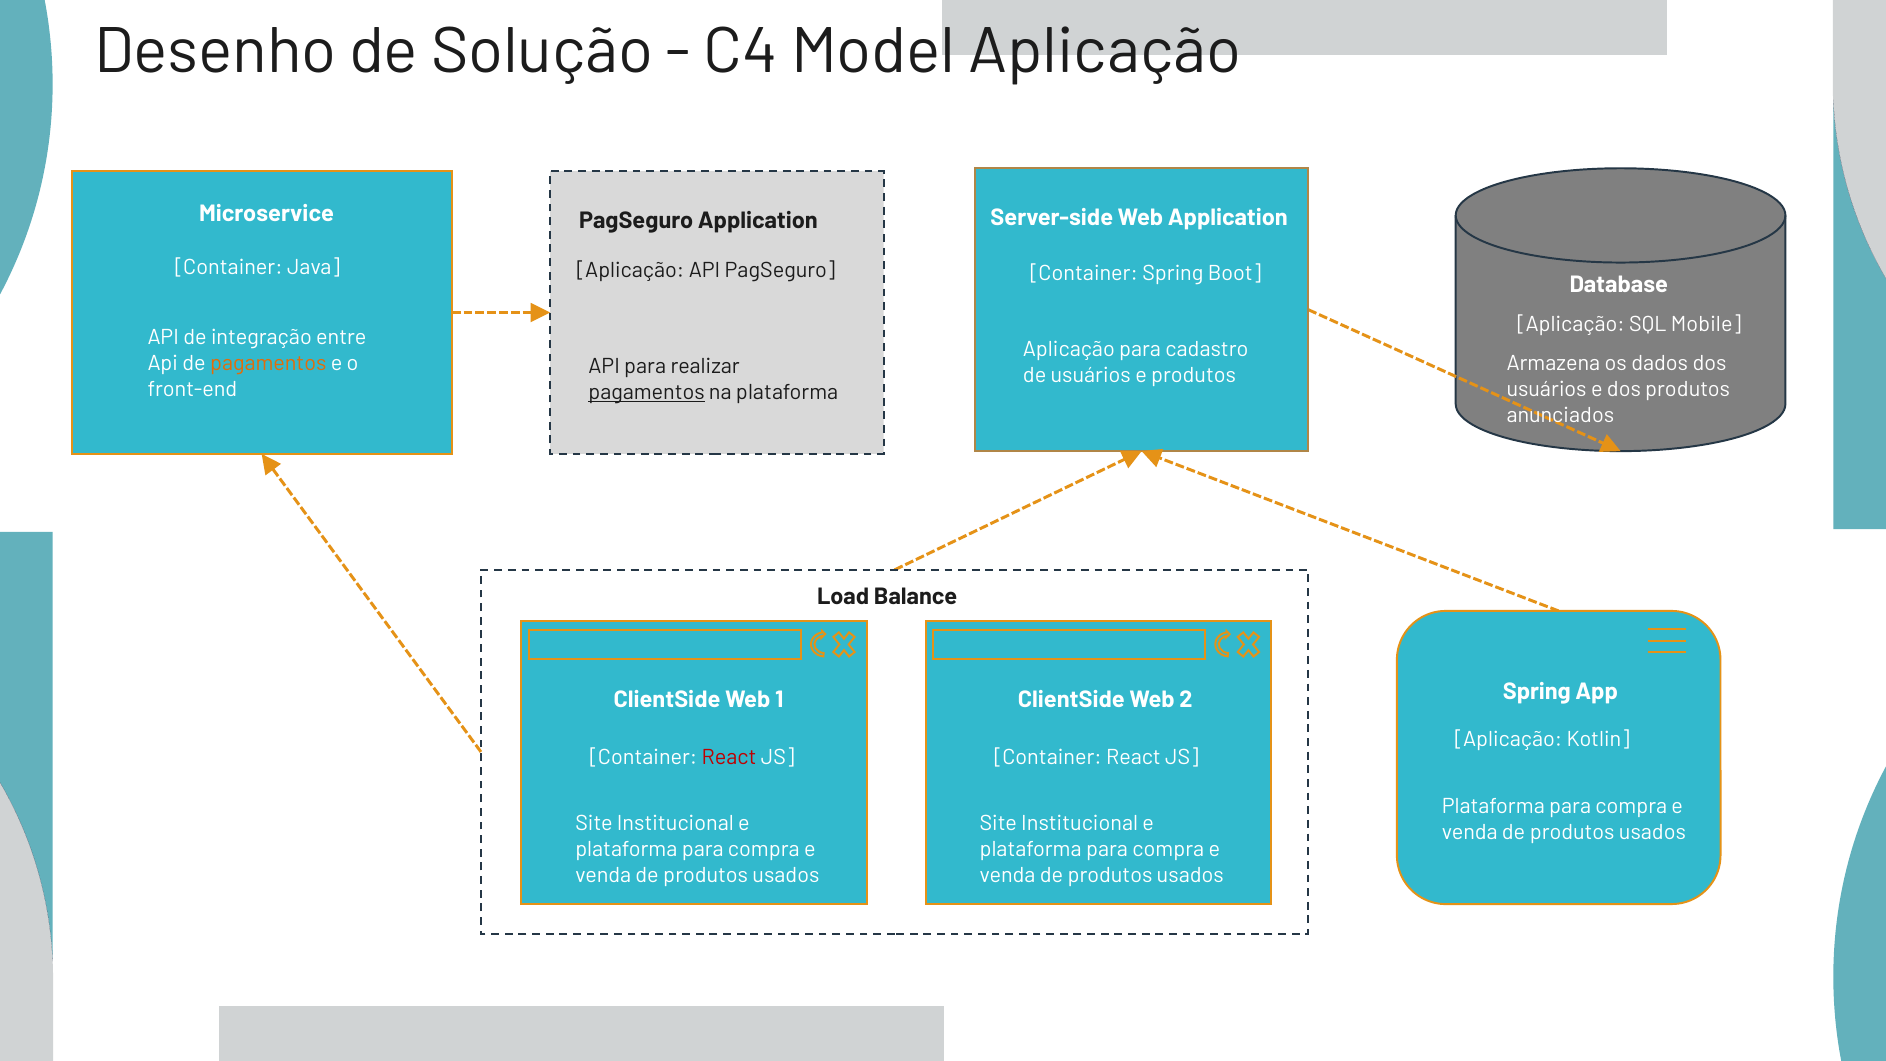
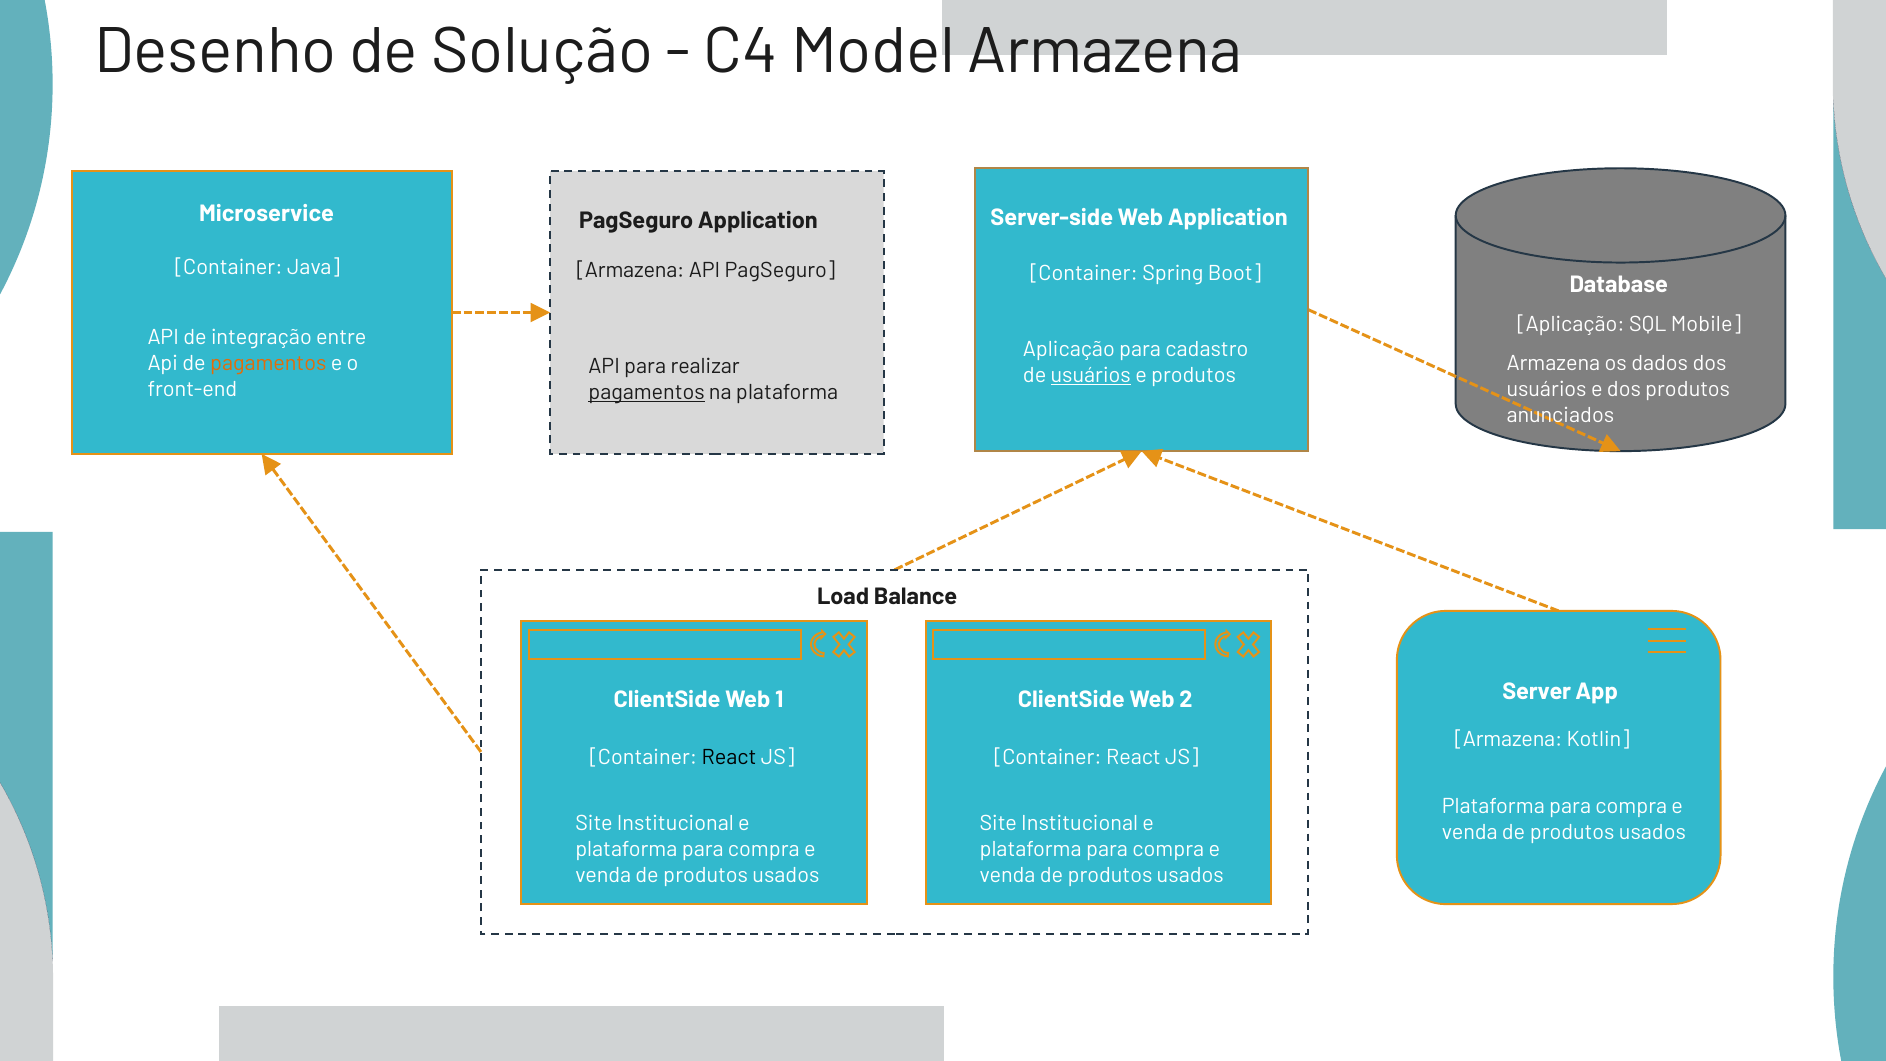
Model Aplicação: Aplicação -> Armazena
Aplicação at (631, 270): Aplicação -> Armazena
usuários at (1091, 375) underline: none -> present
Spring at (1537, 692): Spring -> Server
Aplicação at (1509, 739): Aplicação -> Armazena
React at (729, 758) colour: red -> black
